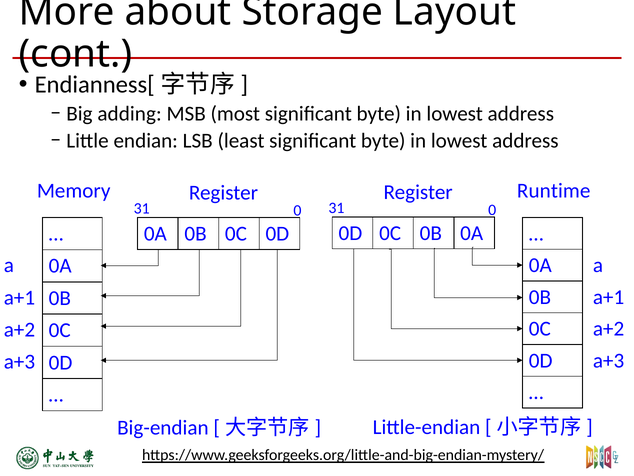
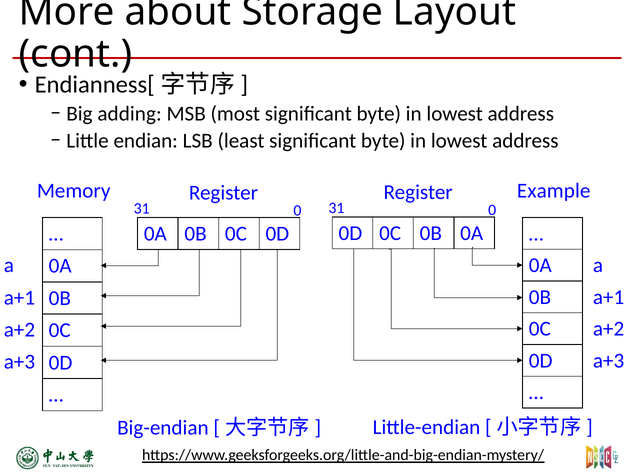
Runtime: Runtime -> Example
